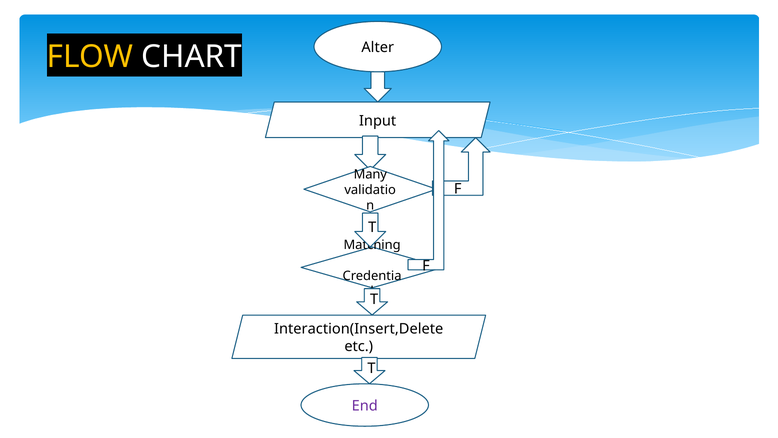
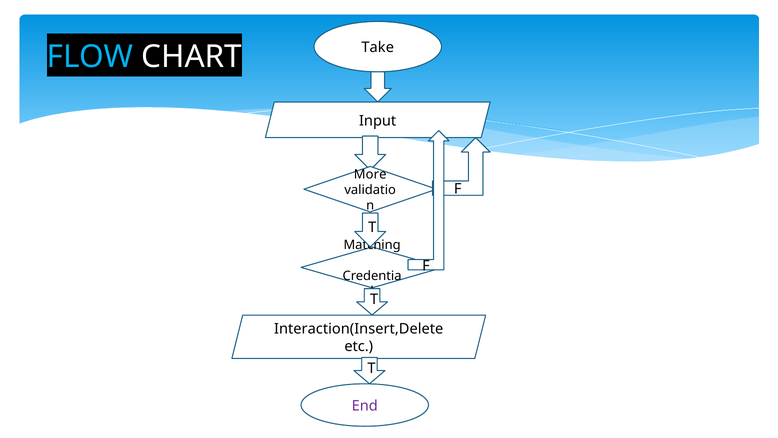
Alter: Alter -> Take
FLOW colour: yellow -> light blue
Many: Many -> More
